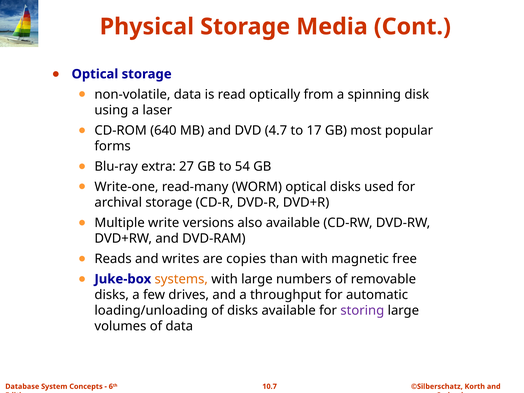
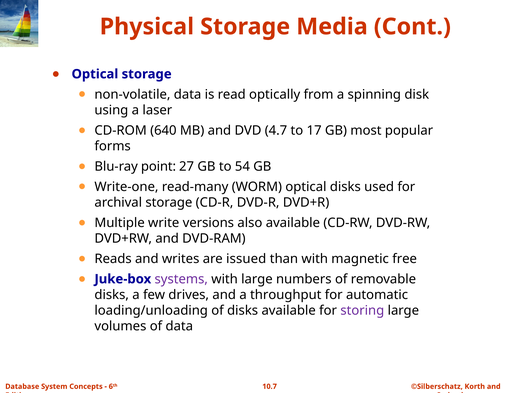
extra: extra -> point
copies: copies -> issued
systems colour: orange -> purple
